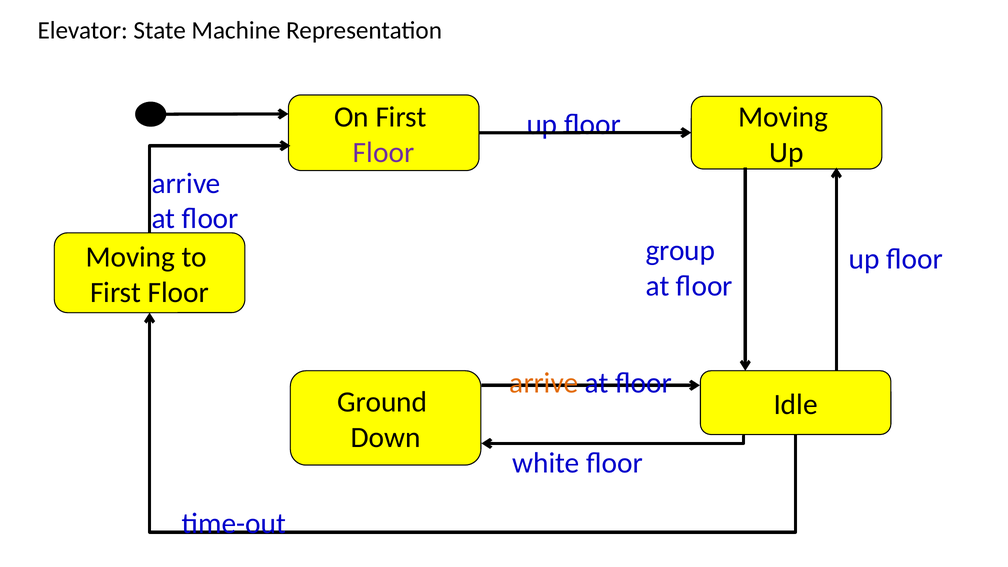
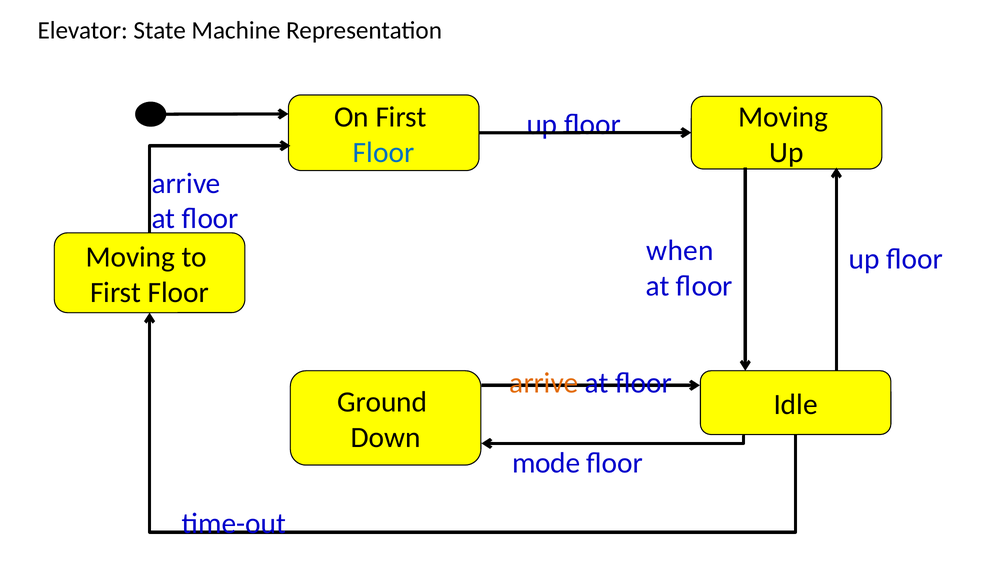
Floor at (384, 152) colour: purple -> blue
group: group -> when
white: white -> mode
